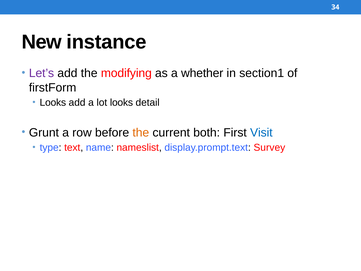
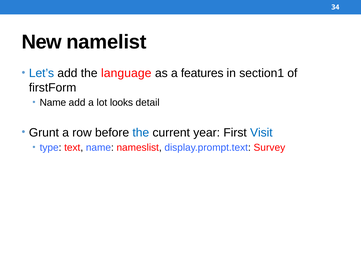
instance: instance -> namelist
Let’s colour: purple -> blue
modifying: modifying -> language
whether: whether -> features
Looks at (53, 103): Looks -> Name
the at (141, 132) colour: orange -> blue
both: both -> year
